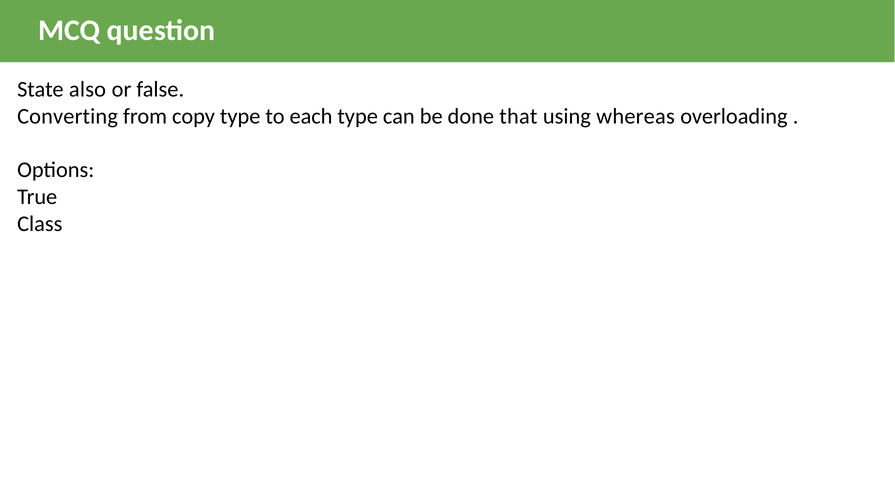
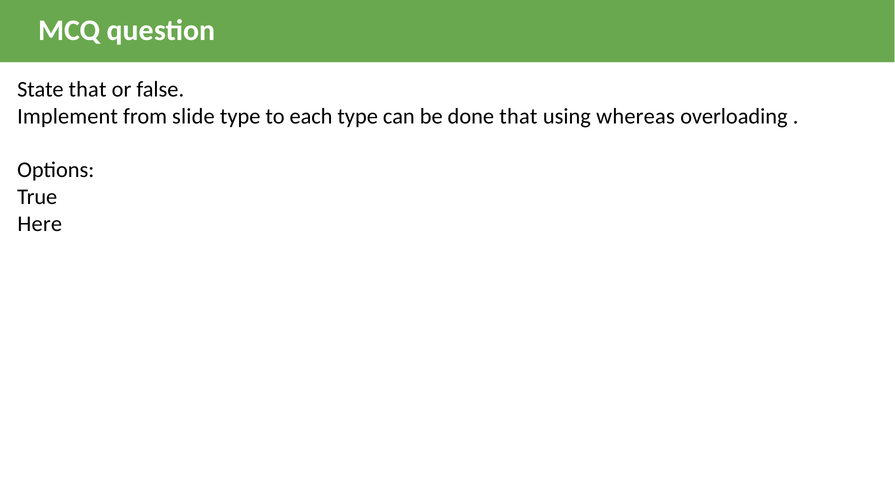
State also: also -> that
Converting: Converting -> Implement
copy: copy -> slide
Class: Class -> Here
